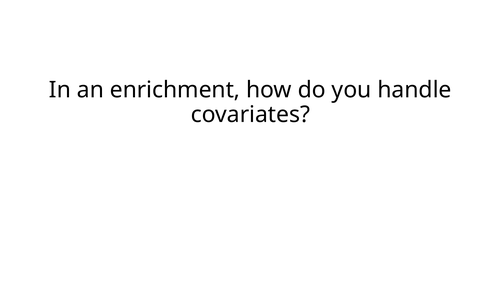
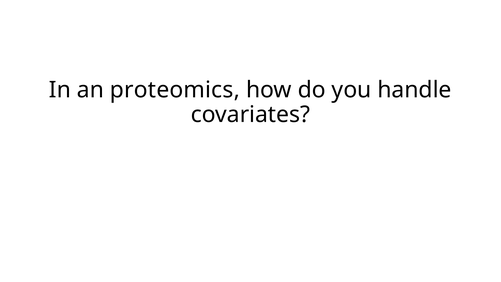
enrichment: enrichment -> proteomics
